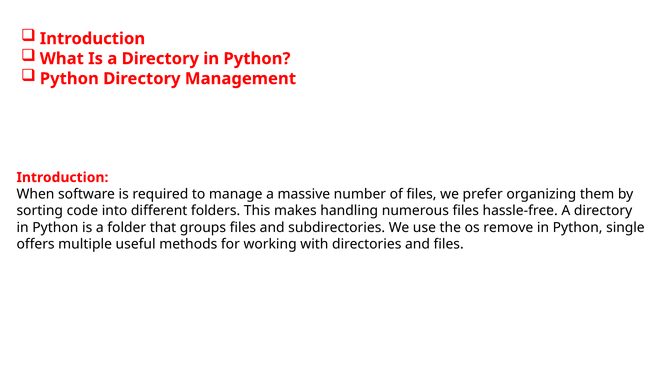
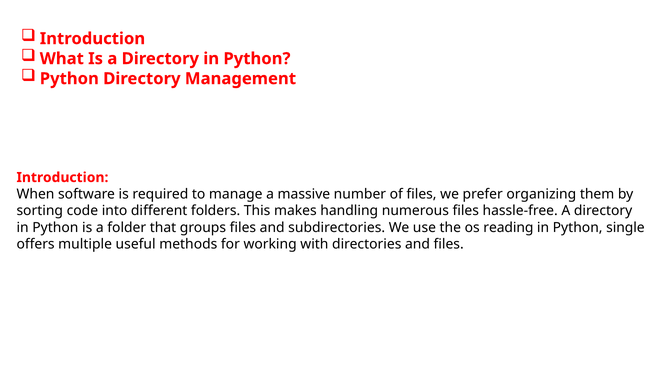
remove: remove -> reading
